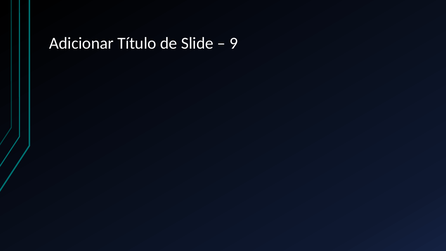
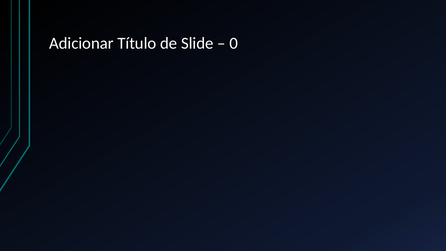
9: 9 -> 0
